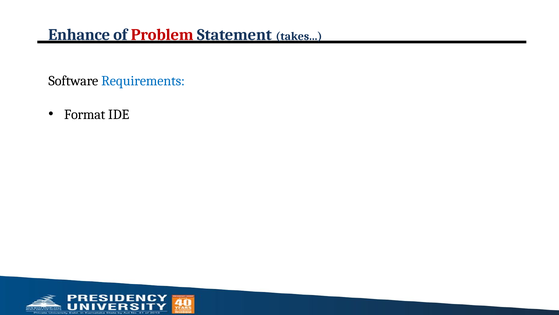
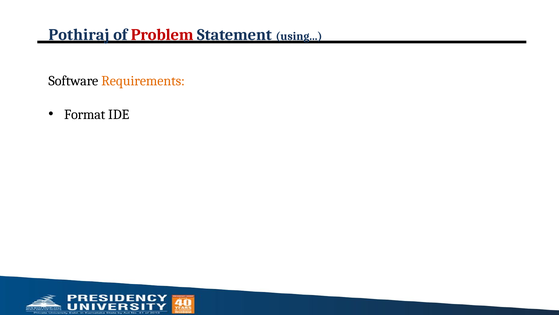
Enhance: Enhance -> Pothiraj
takes: takes -> using
Requirements colour: blue -> orange
